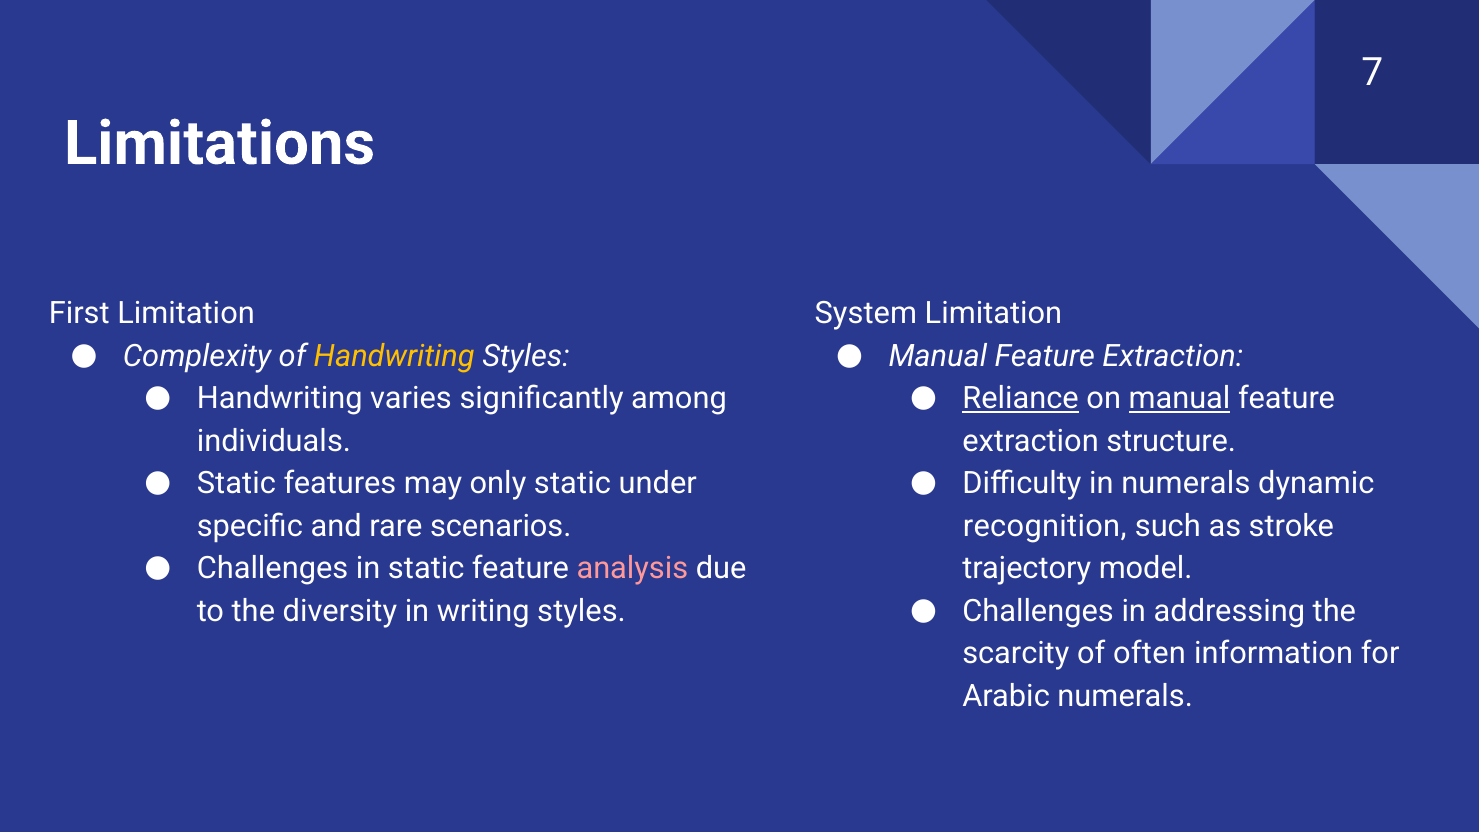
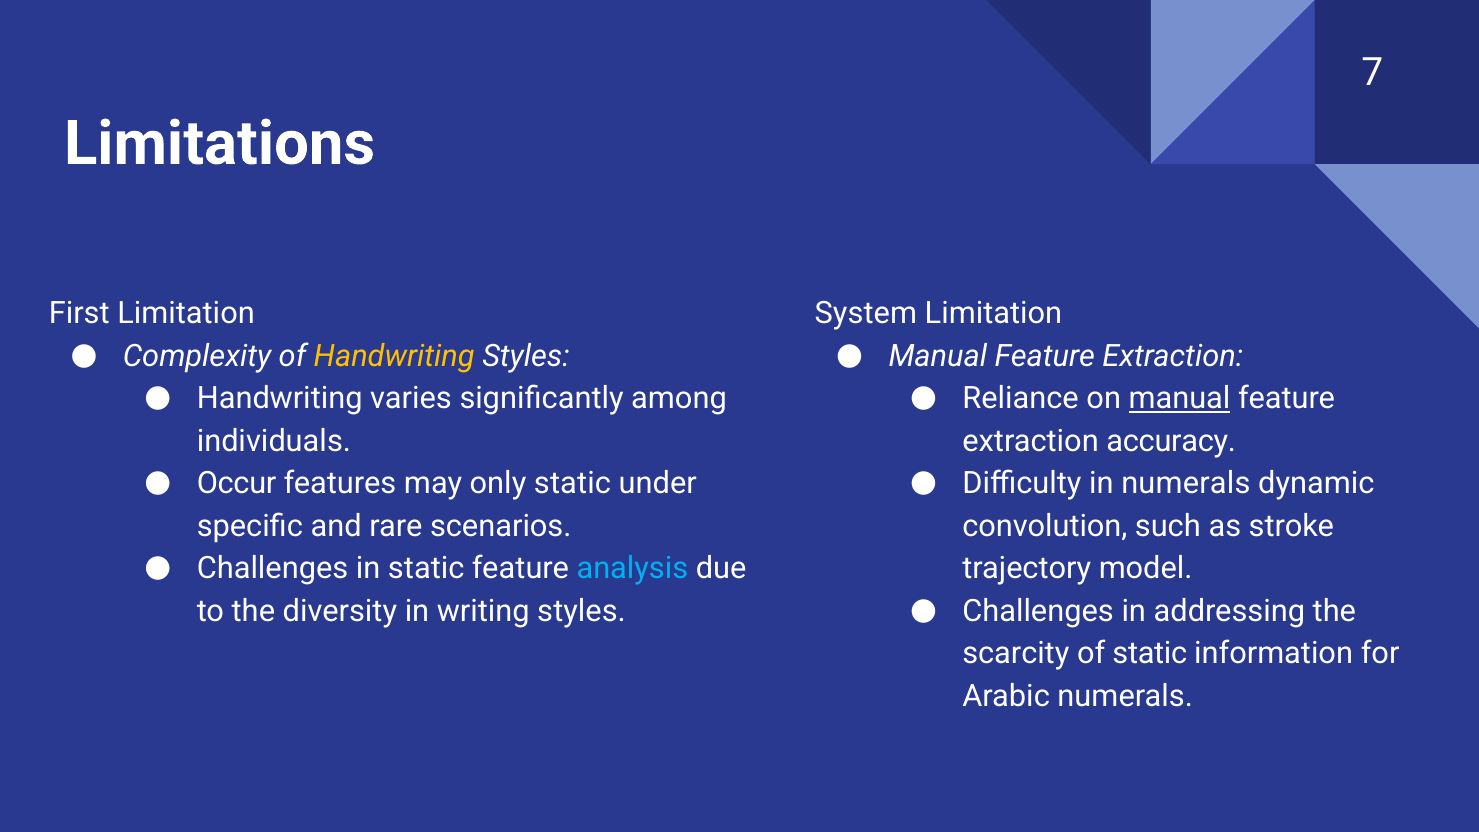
Reliance underline: present -> none
structure: structure -> accuracy
Static at (236, 483): Static -> Occur
recognition: recognition -> convolution
analysis colour: pink -> light blue
of often: often -> static
